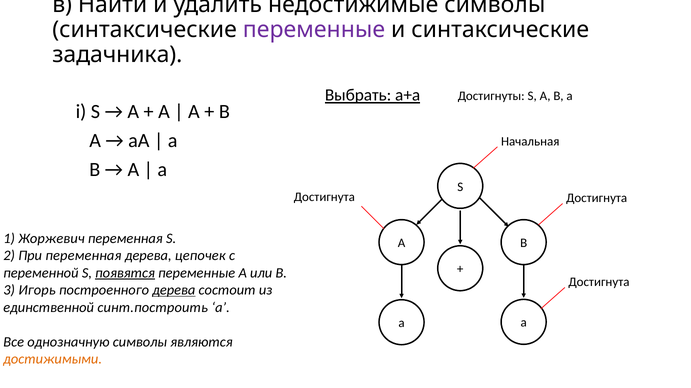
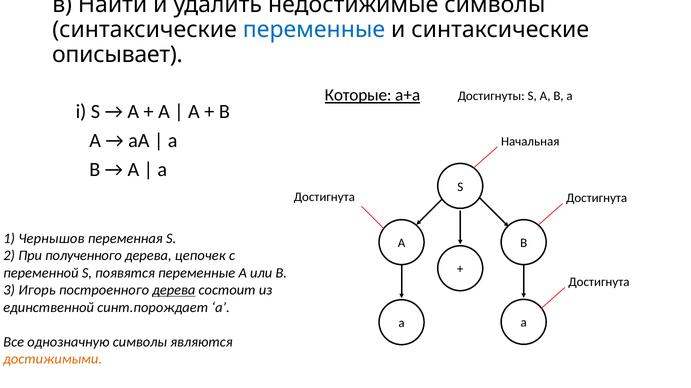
переменные at (314, 30) colour: purple -> blue
задачника: задачника -> описывает
Выбрать: Выбрать -> Которые
Жоржевич: Жоржевич -> Чернышов
При переменная: переменная -> полученного
появятся underline: present -> none
синт.построить: синт.построить -> синт.порождает
